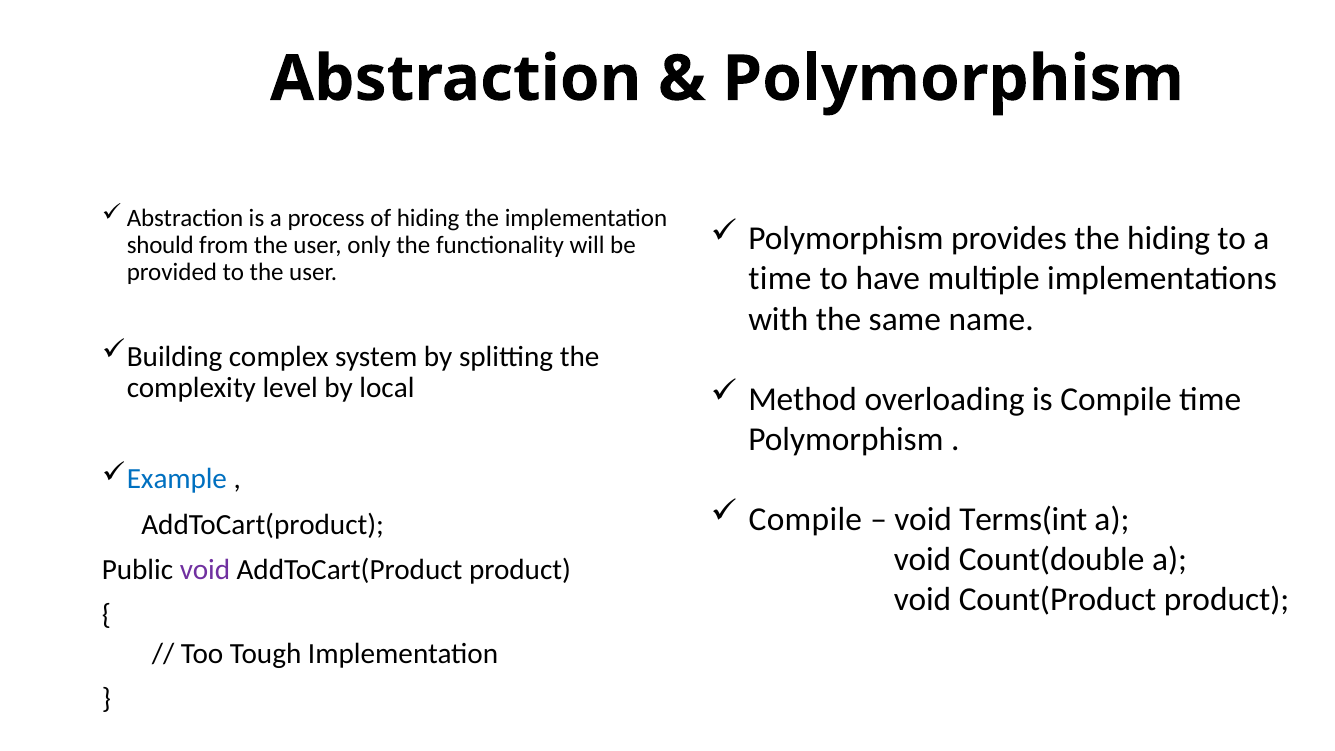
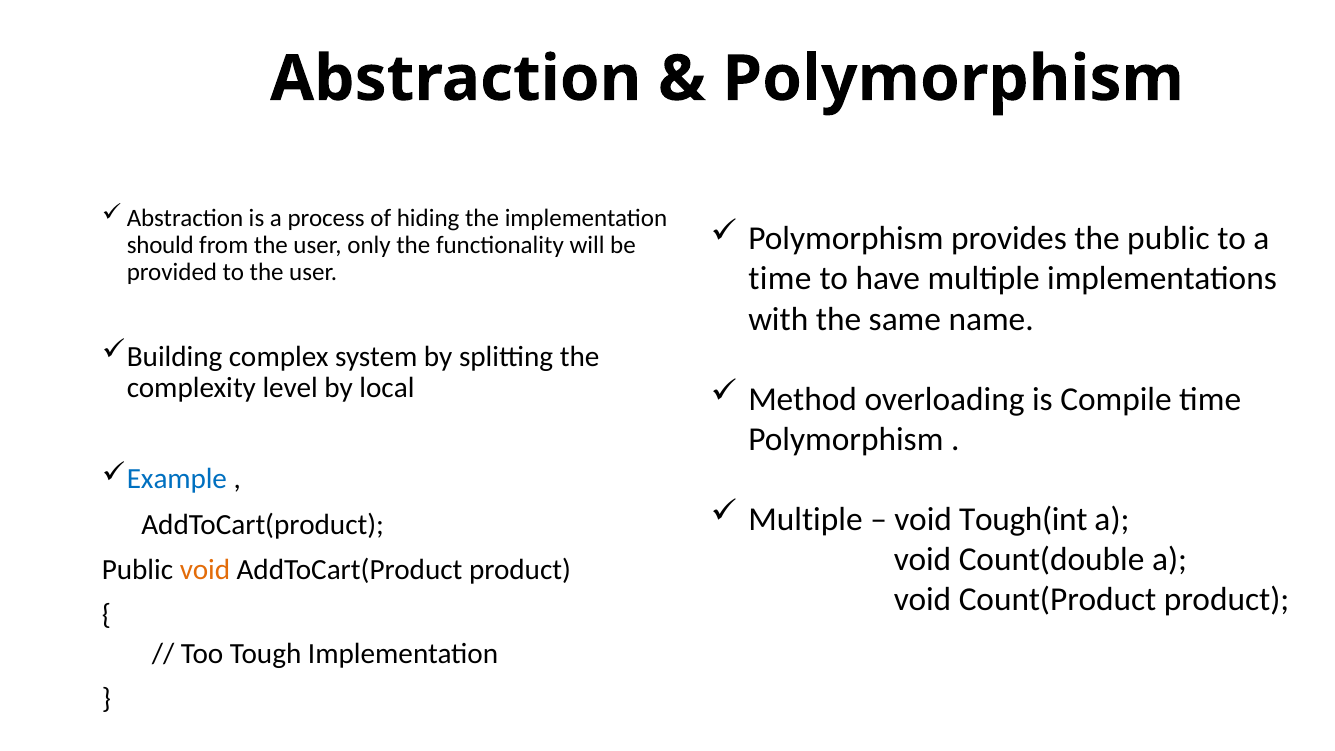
the hiding: hiding -> public
Compile at (805, 519): Compile -> Multiple
Terms(int: Terms(int -> Tough(int
void at (205, 570) colour: purple -> orange
